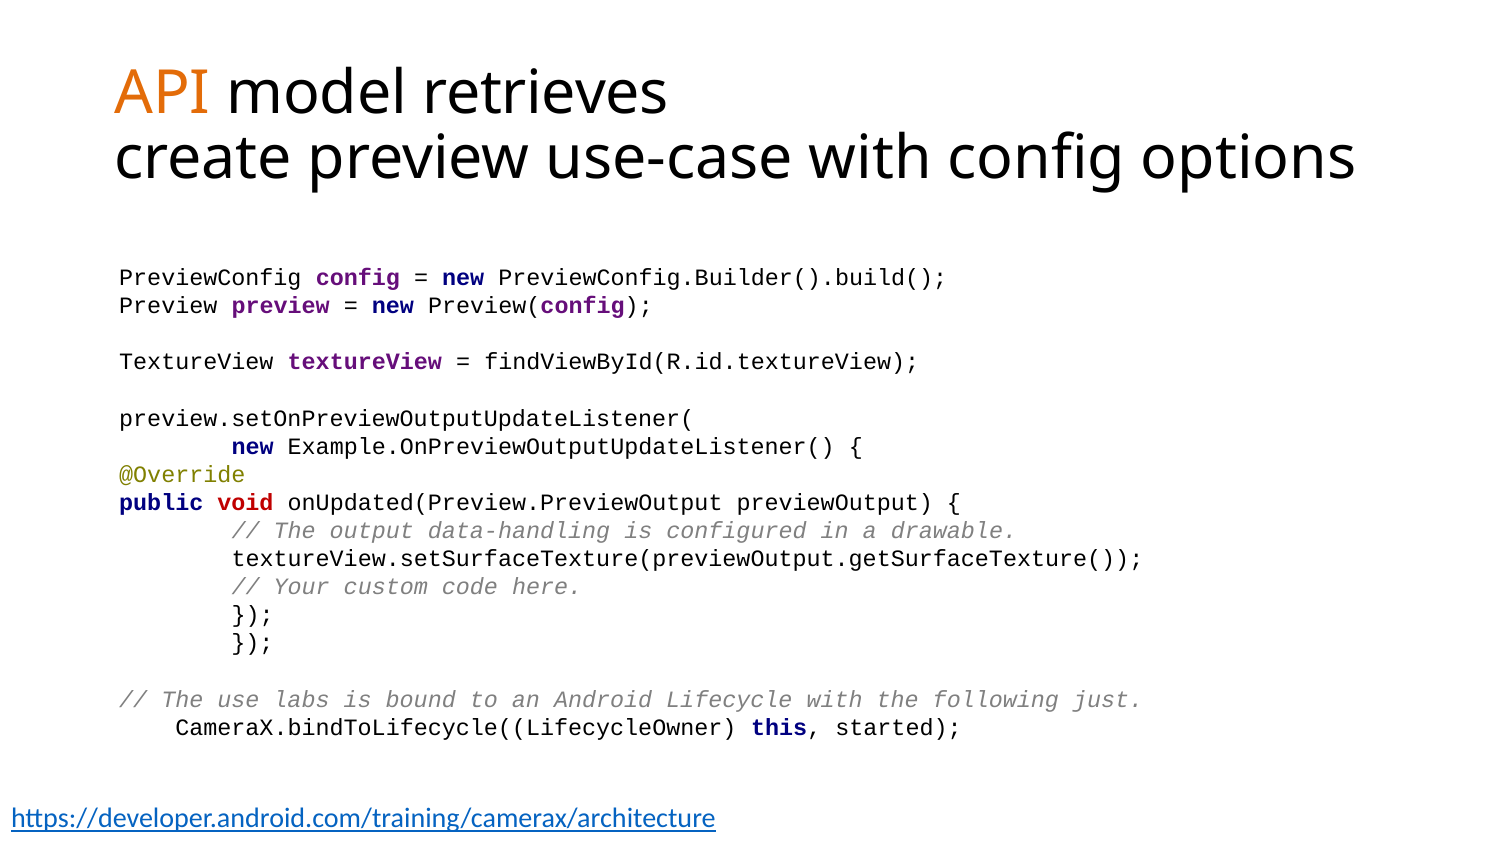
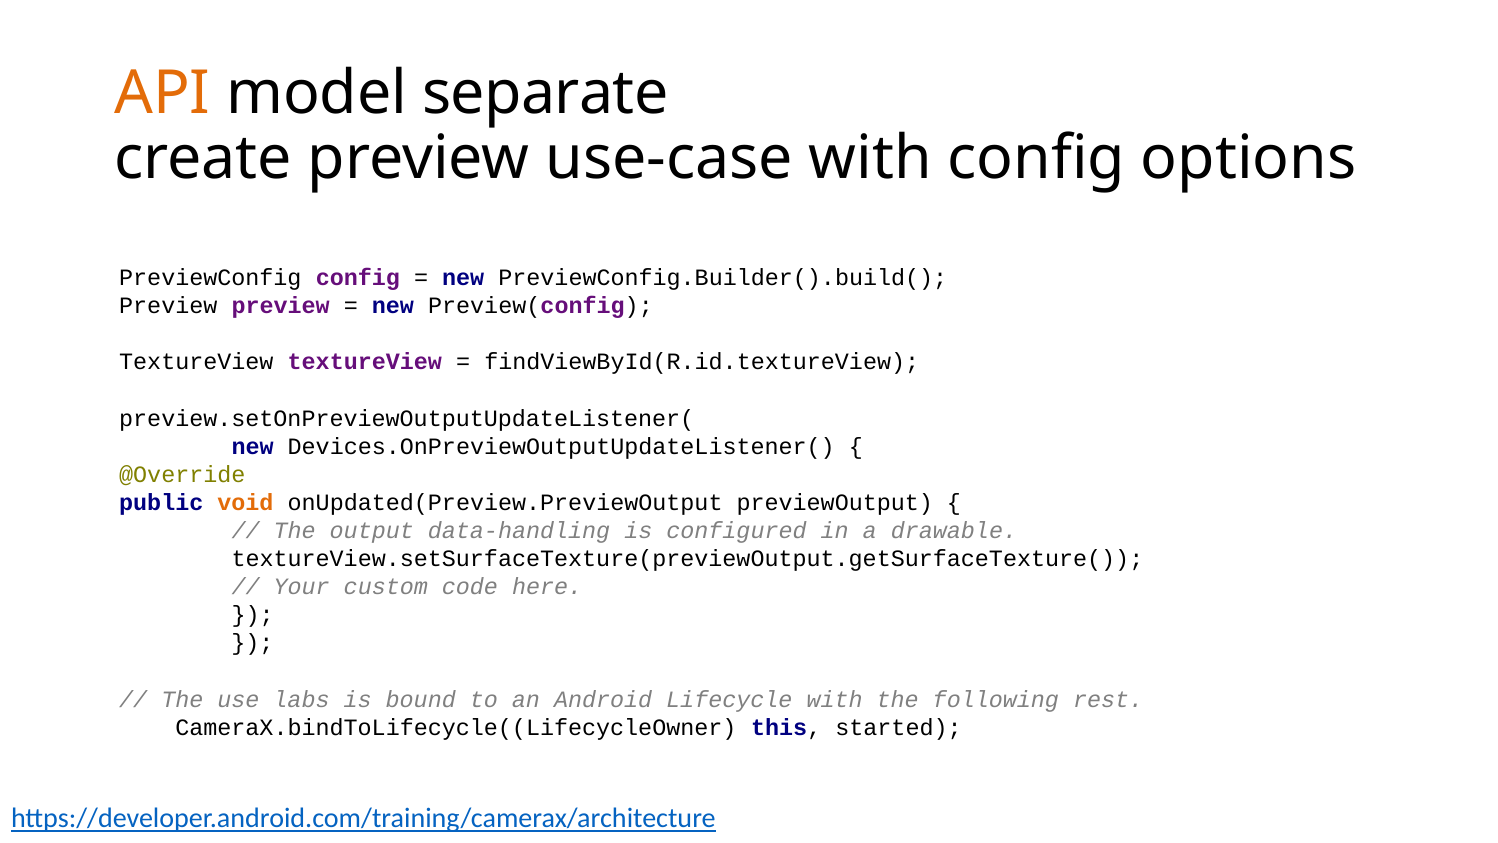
retrieves: retrieves -> separate
Example.OnPreviewOutputUpdateListener(: Example.OnPreviewOutputUpdateListener( -> Devices.OnPreviewOutputUpdateListener(
void colour: red -> orange
just: just -> rest
